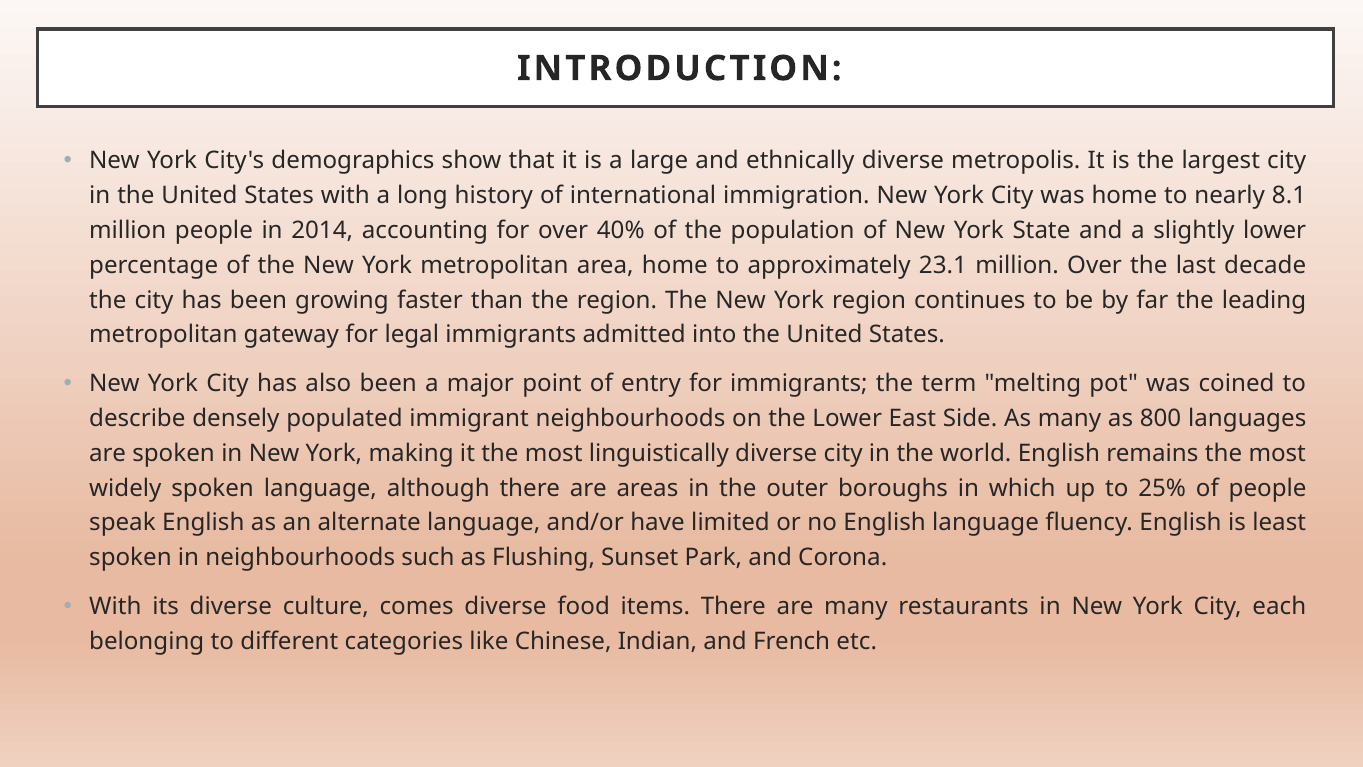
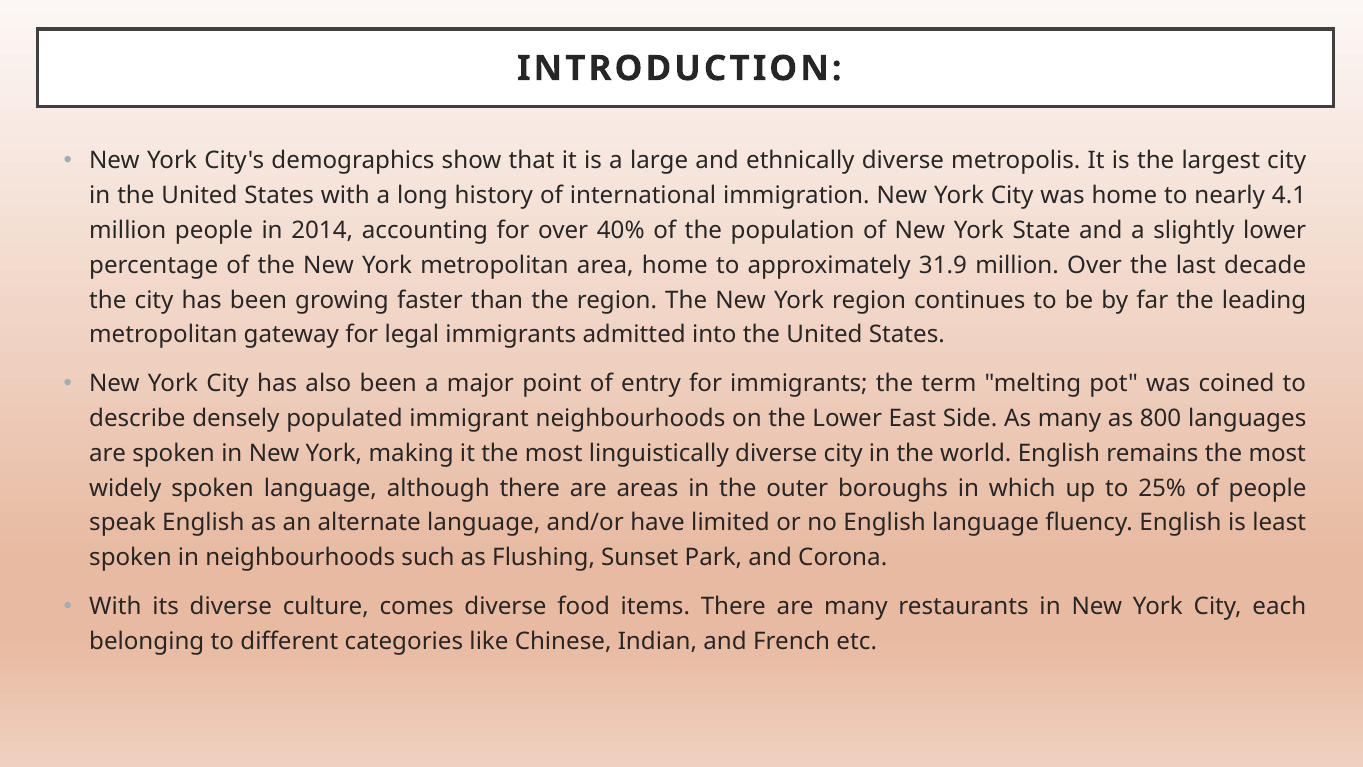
8.1: 8.1 -> 4.1
23.1: 23.1 -> 31.9
